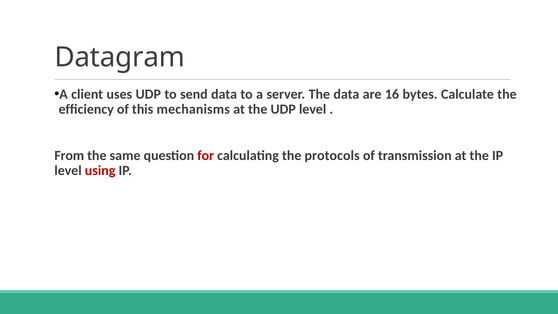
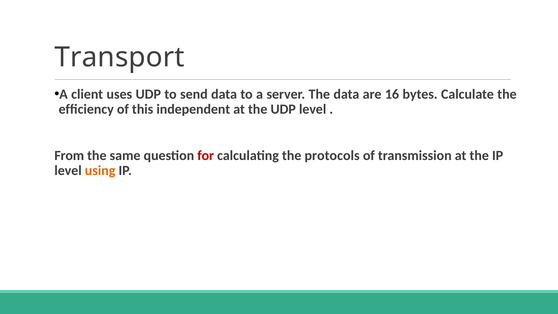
Datagram: Datagram -> Transport
mechanisms: mechanisms -> independent
using colour: red -> orange
